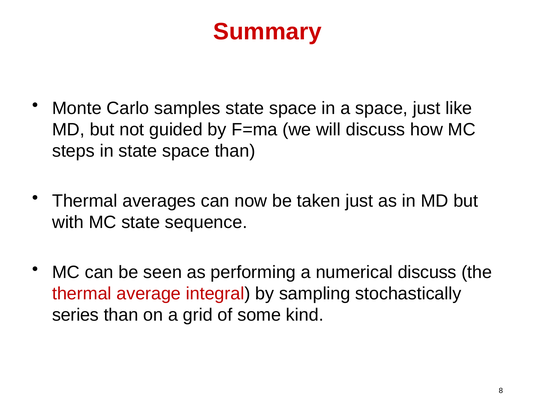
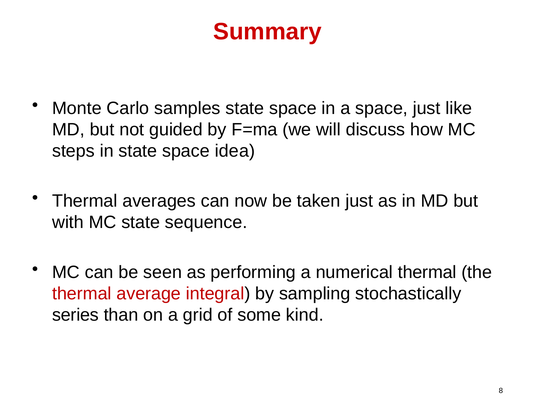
space than: than -> idea
numerical discuss: discuss -> thermal
